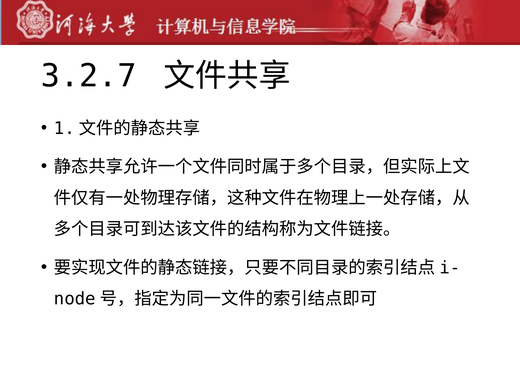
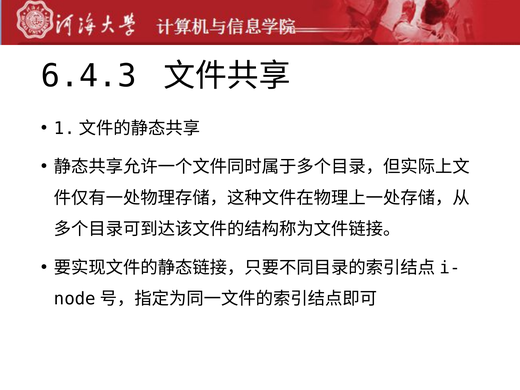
3.2.7: 3.2.7 -> 6.4.3
